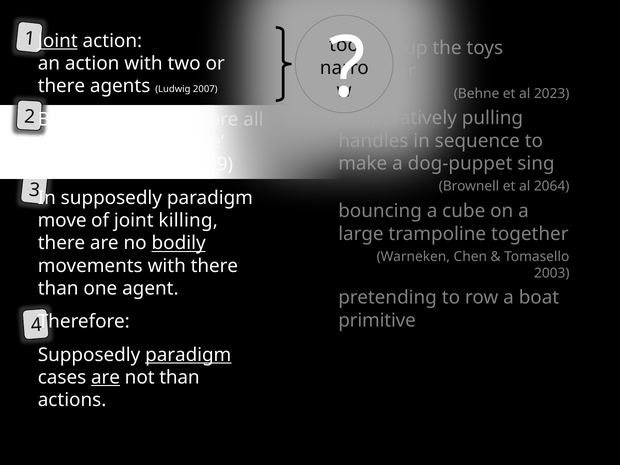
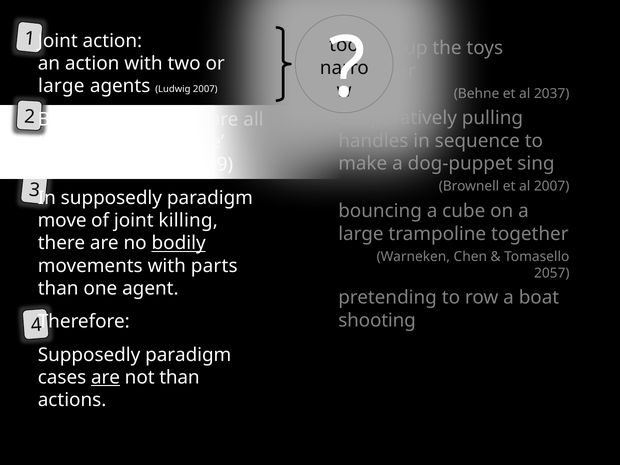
Joint at (58, 41) underline: present -> none
there at (61, 86): there -> large
2023: 2023 -> 2037
al 2064: 2064 -> 2007
with there: there -> parts
2003: 2003 -> 2057
primitive: primitive -> shooting
paradigm at (188, 355) underline: present -> none
